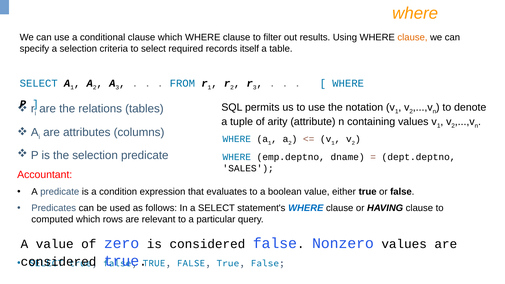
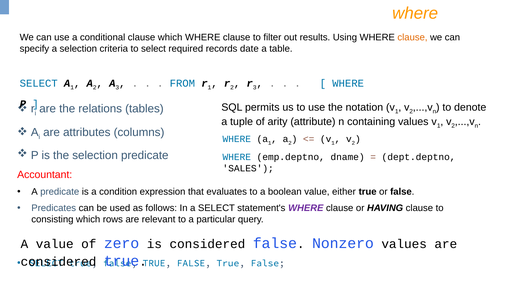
itself: itself -> date
WHERE at (306, 208) colour: blue -> purple
computed: computed -> consisting
